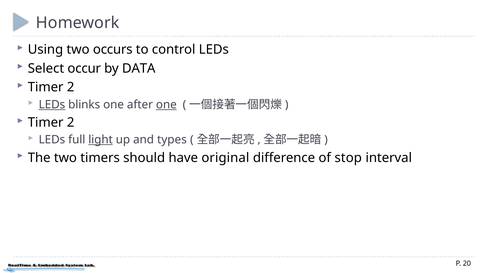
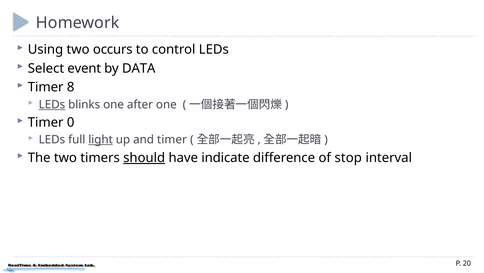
occur: occur -> event
2 at (71, 87): 2 -> 8
one at (166, 104) underline: present -> none
2 at (71, 122): 2 -> 0
and types: types -> timer
should underline: none -> present
original: original -> indicate
